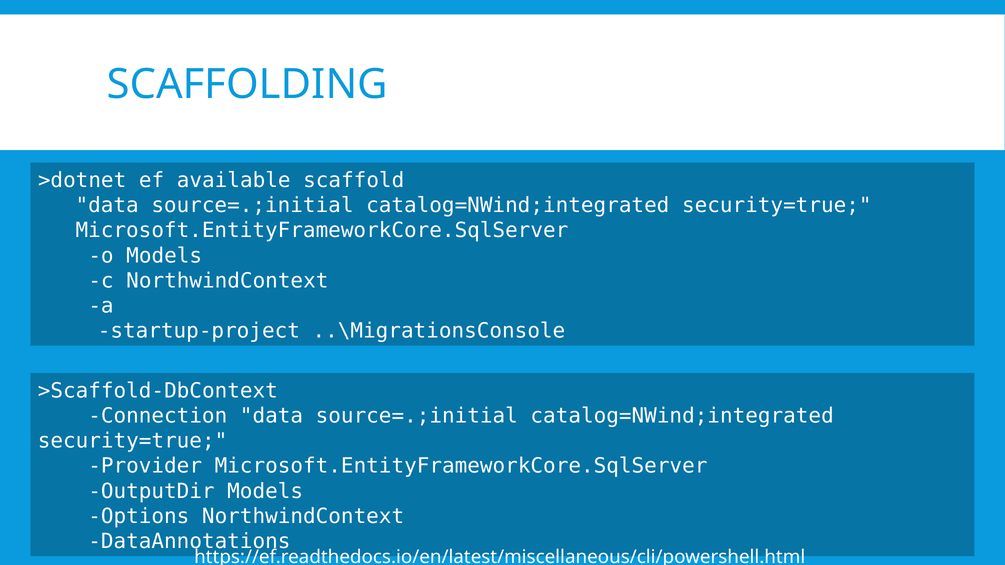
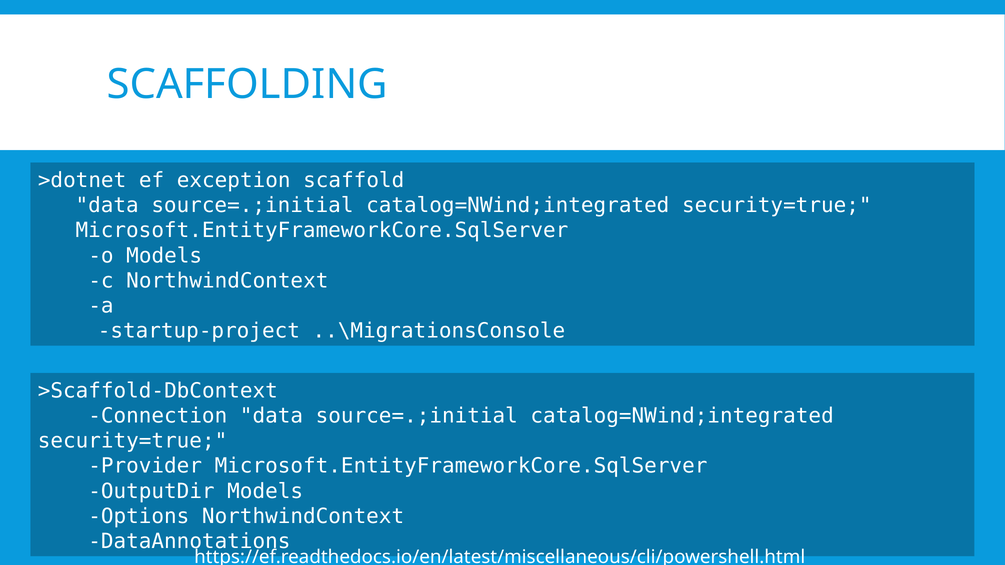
available: available -> exception
